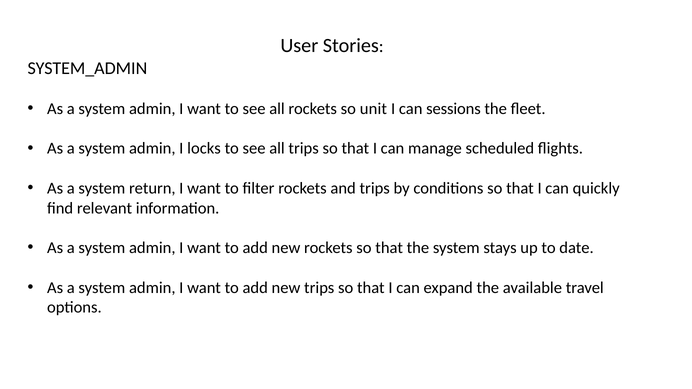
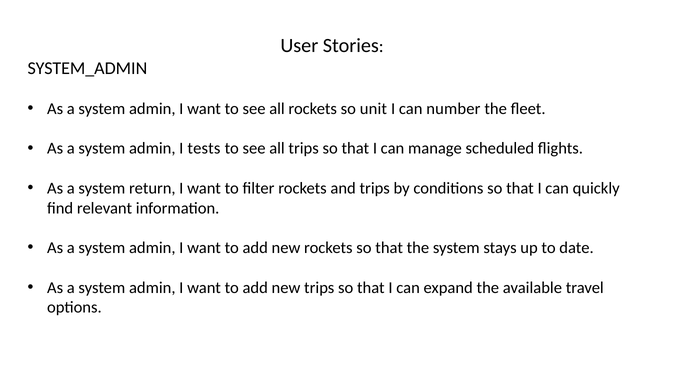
sessions: sessions -> number
locks: locks -> tests
